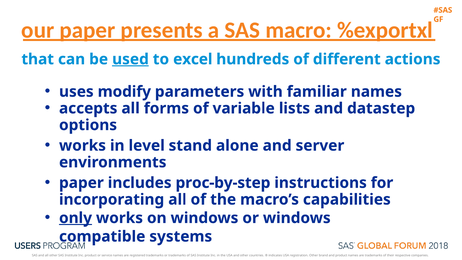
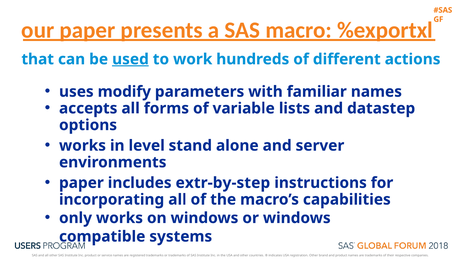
excel: excel -> work
proc-by-step: proc-by-step -> extr-by-step
only underline: present -> none
